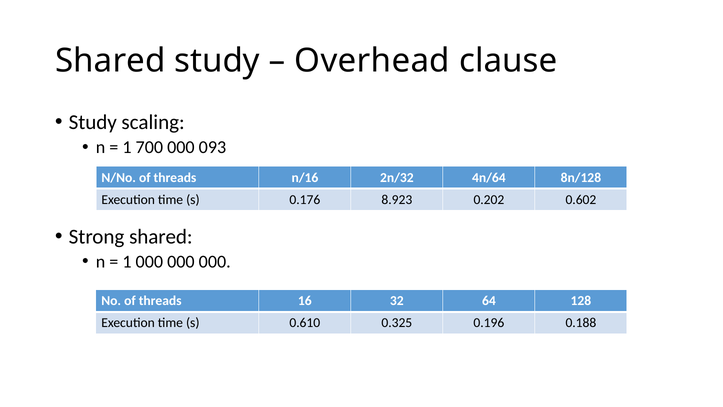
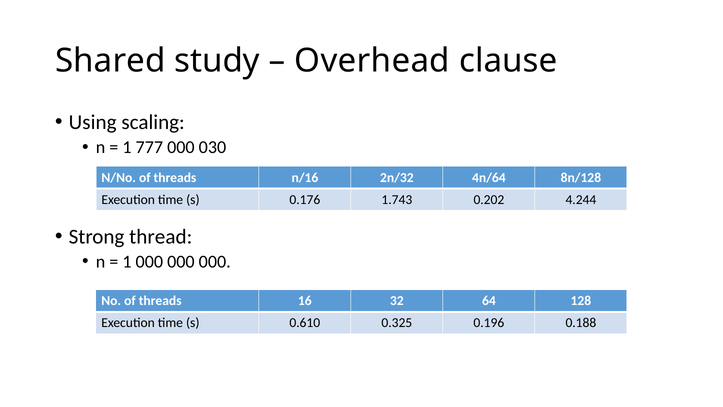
Study at (93, 122): Study -> Using
700: 700 -> 777
093: 093 -> 030
8.923: 8.923 -> 1.743
0.602: 0.602 -> 4.244
Strong shared: shared -> thread
